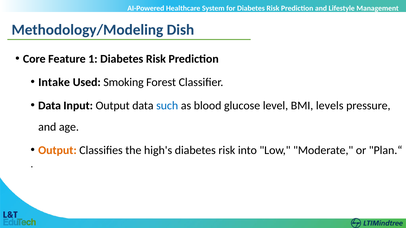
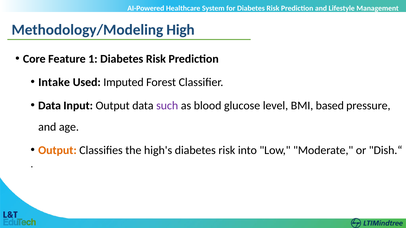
Dish: Dish -> High
Smoking: Smoking -> Imputed
such colour: blue -> purple
levels: levels -> based
Plan.“: Plan.“ -> Dish.“
